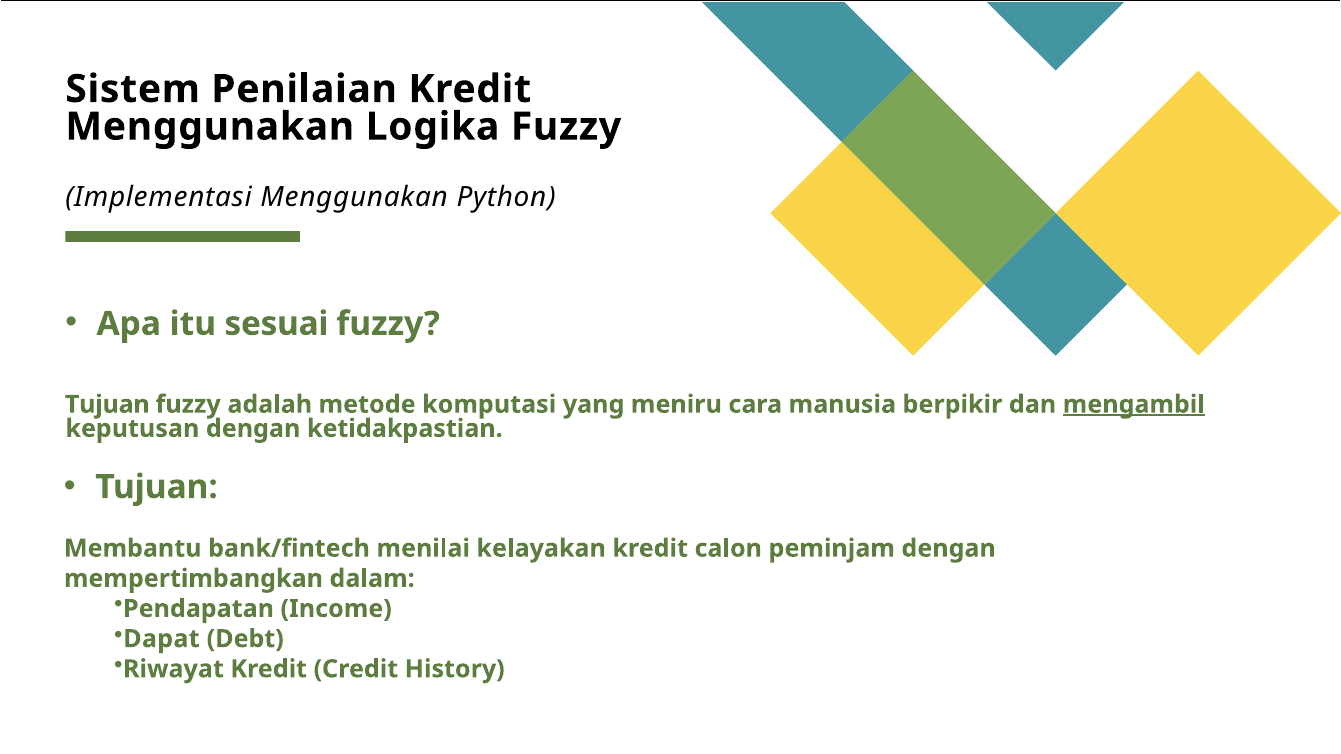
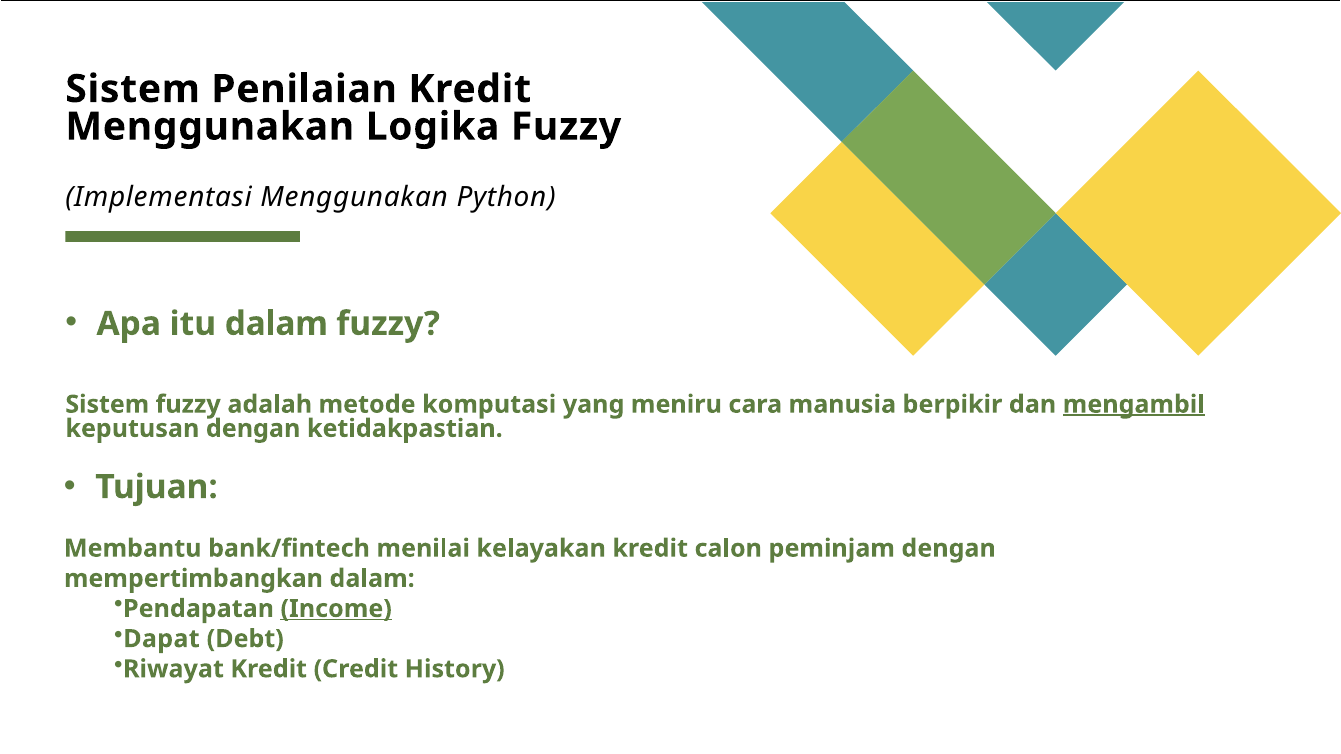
itu sesuai: sesuai -> dalam
Tujuan at (107, 405): Tujuan -> Sistem
Income underline: none -> present
